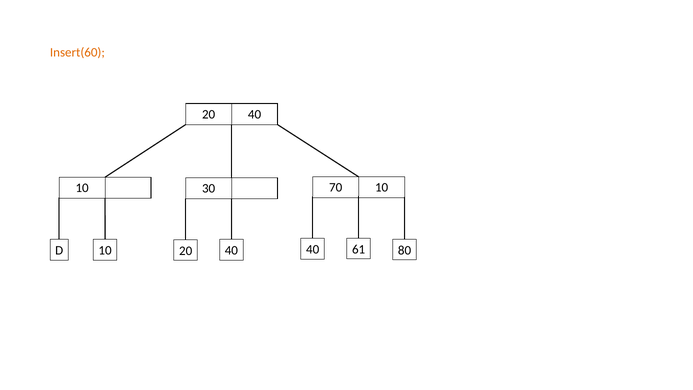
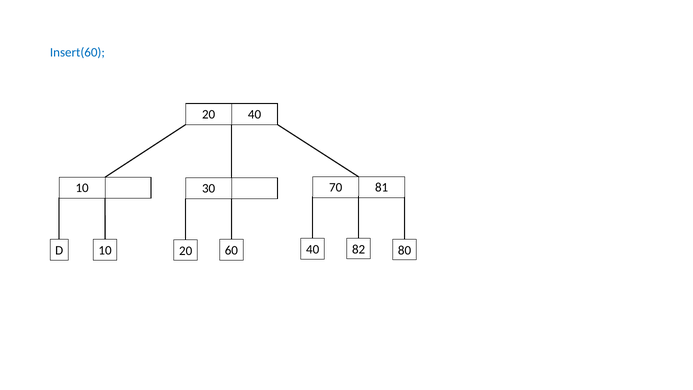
Insert(60 colour: orange -> blue
70 10: 10 -> 81
61: 61 -> 82
10 40: 40 -> 60
